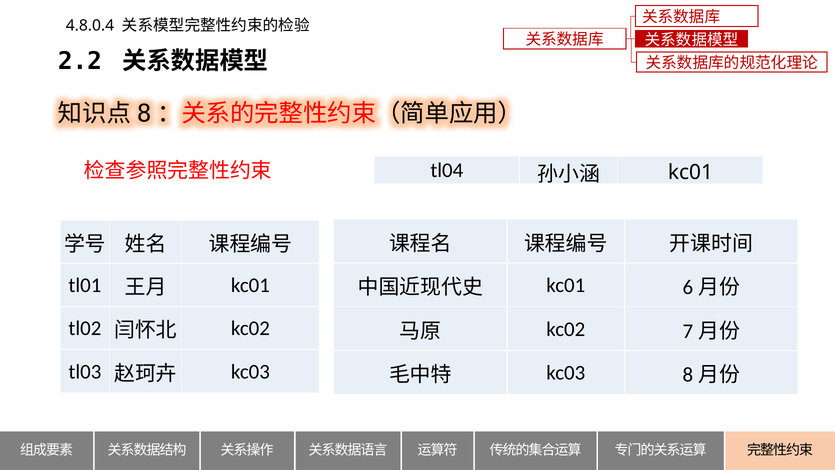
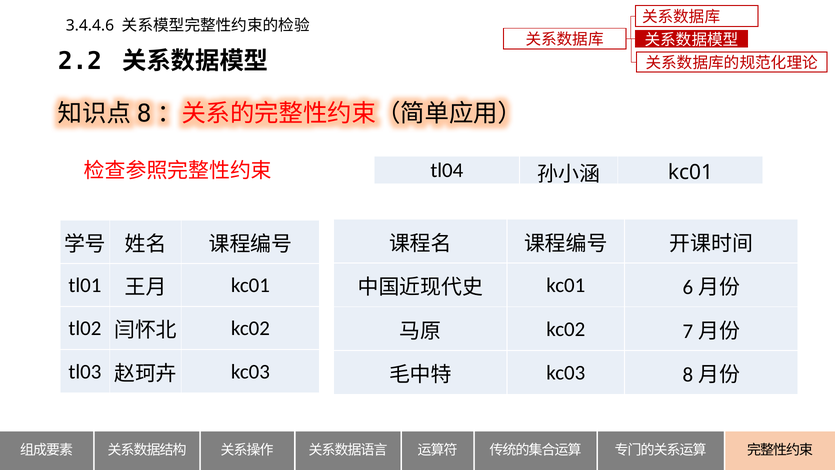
4.8.0.4: 4.8.0.4 -> 3.4.4.6
